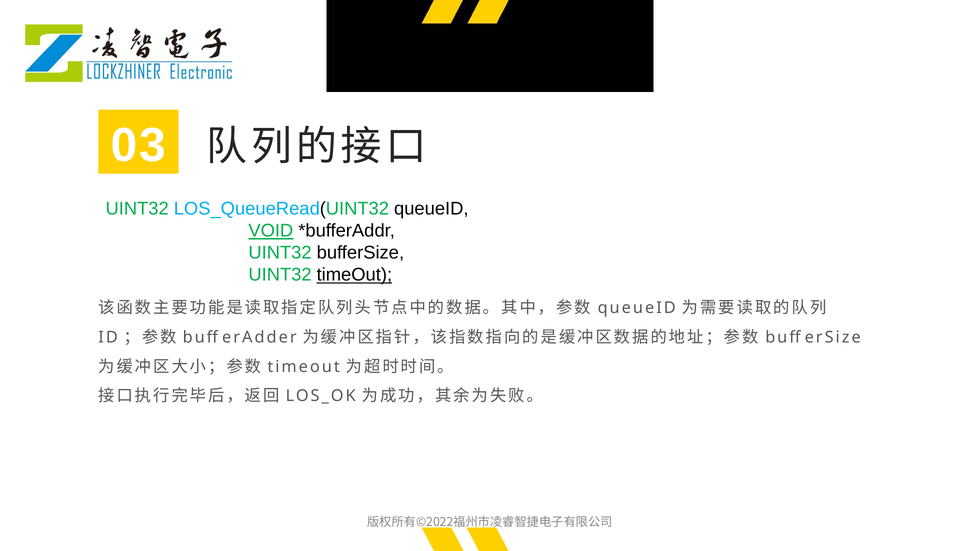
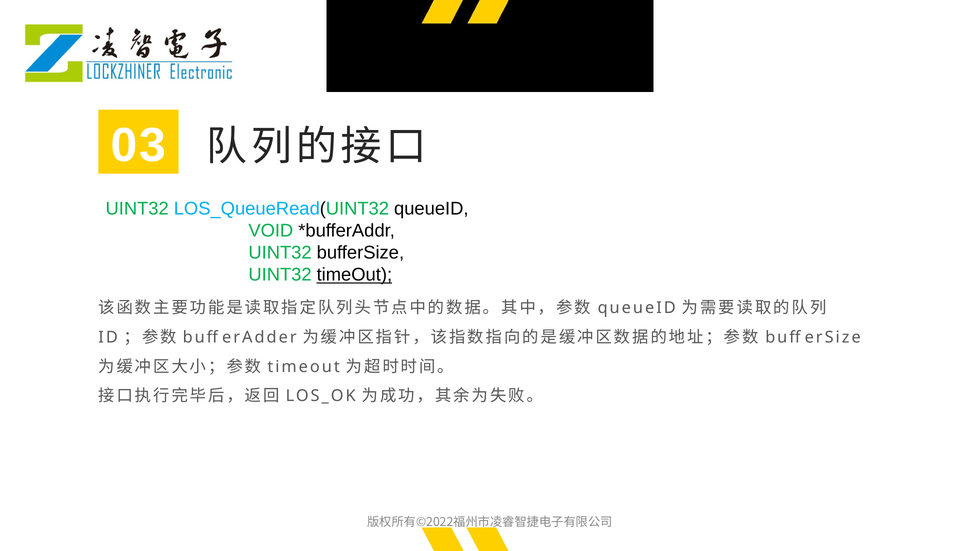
VOID underline: present -> none
